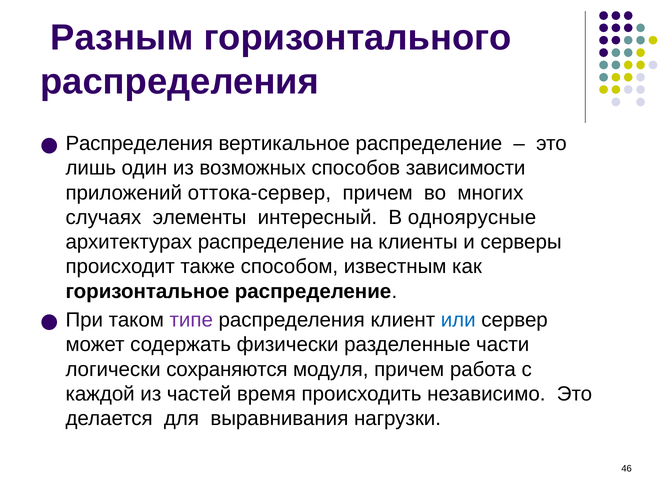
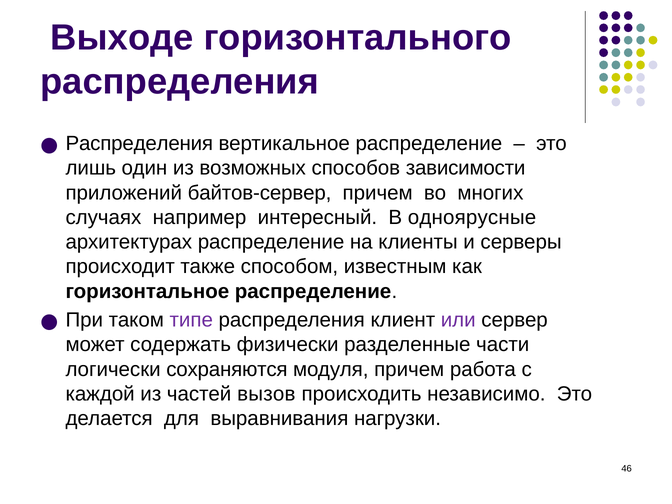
Разным: Разным -> Выходе
оттока-сервер: оттока-сервер -> байтов-сервер
элементы: элементы -> например
или colour: blue -> purple
время: время -> вызов
